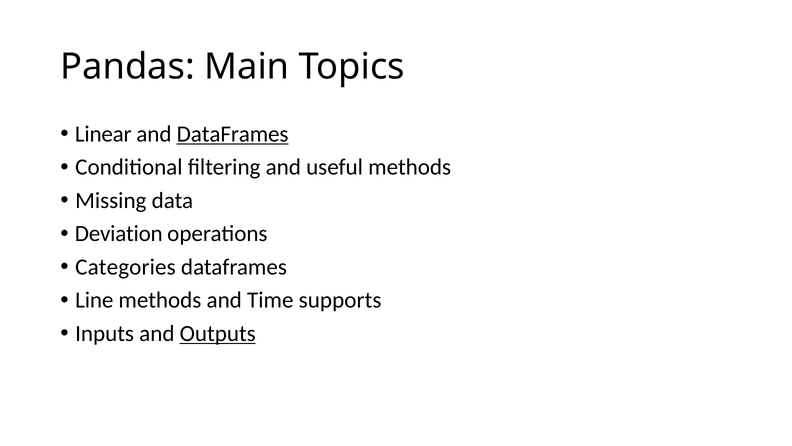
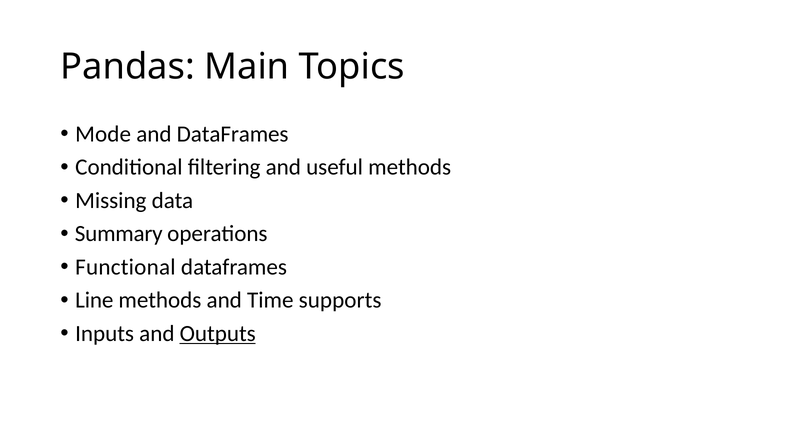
Linear: Linear -> Mode
DataFrames at (233, 134) underline: present -> none
Deviation: Deviation -> Summary
Categories: Categories -> Functional
